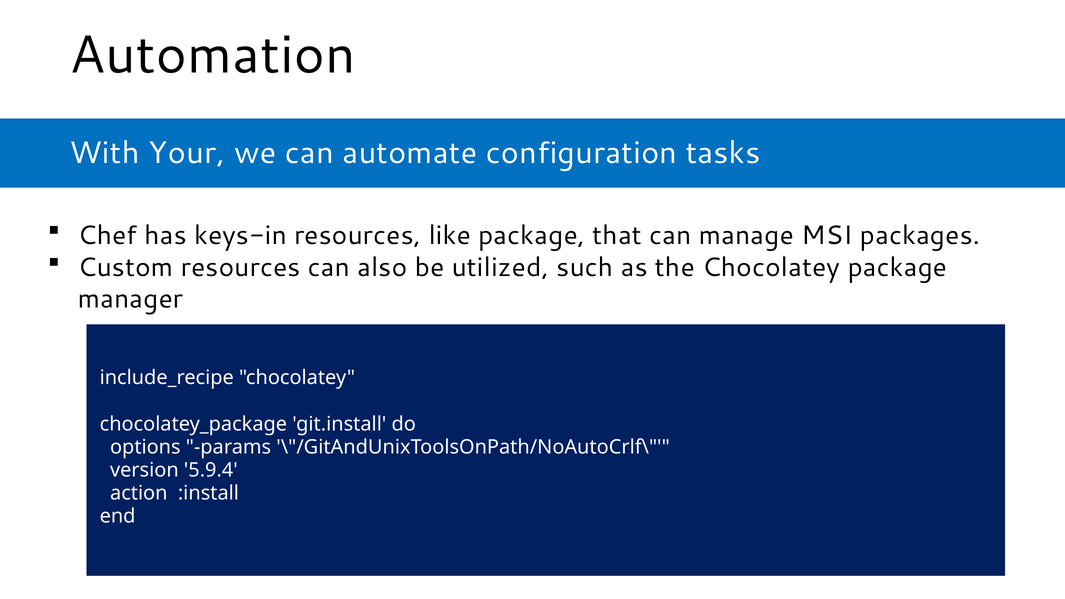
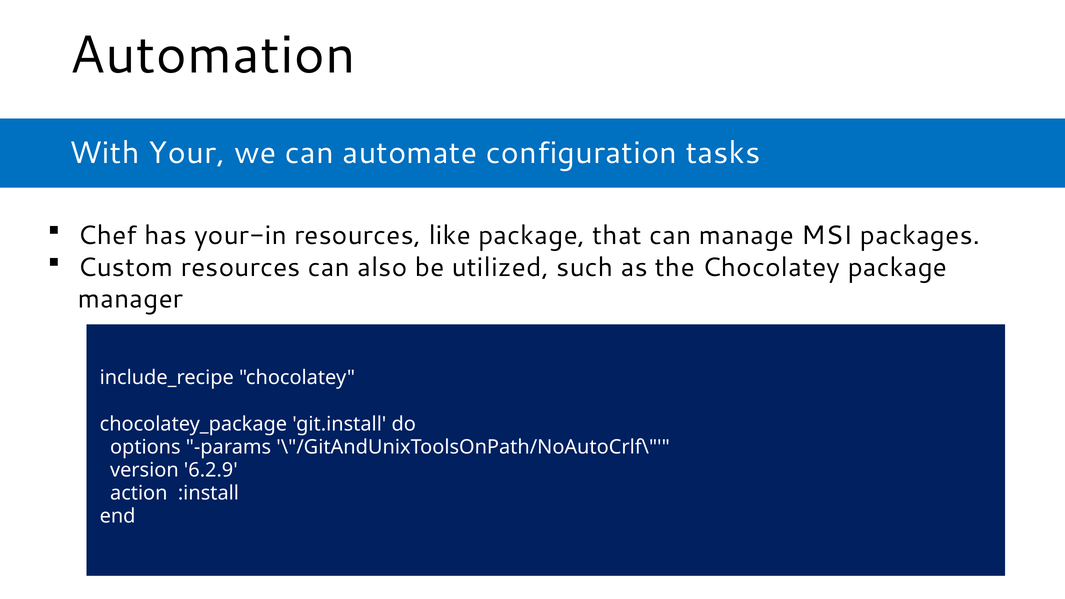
keys-in: keys-in -> your-in
5.9.4: 5.9.4 -> 6.2.9
